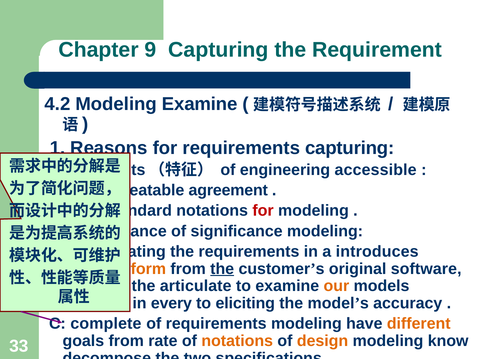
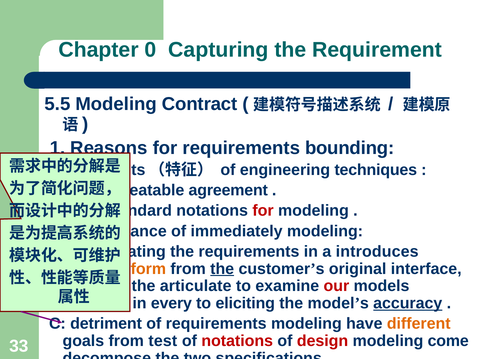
9: 9 -> 0
4.2: 4.2 -> 5.5
Modeling Examine: Examine -> Contract
requirements capturing: capturing -> bounding
accessible: accessible -> techniques
of significance: significance -> immediately
software: software -> interface
our colour: orange -> red
accuracy underline: none -> present
complete: complete -> detriment
rate: rate -> test
notations at (237, 340) colour: orange -> red
design colour: orange -> red
know: know -> come
